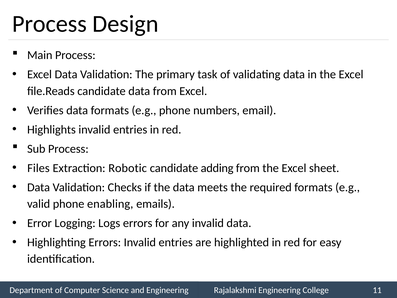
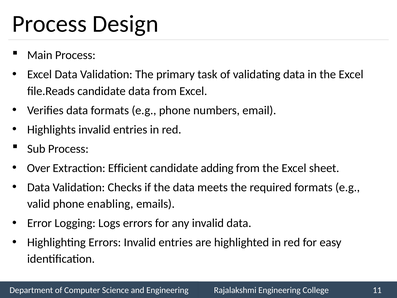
Files: Files -> Over
Robotic: Robotic -> Efficient
